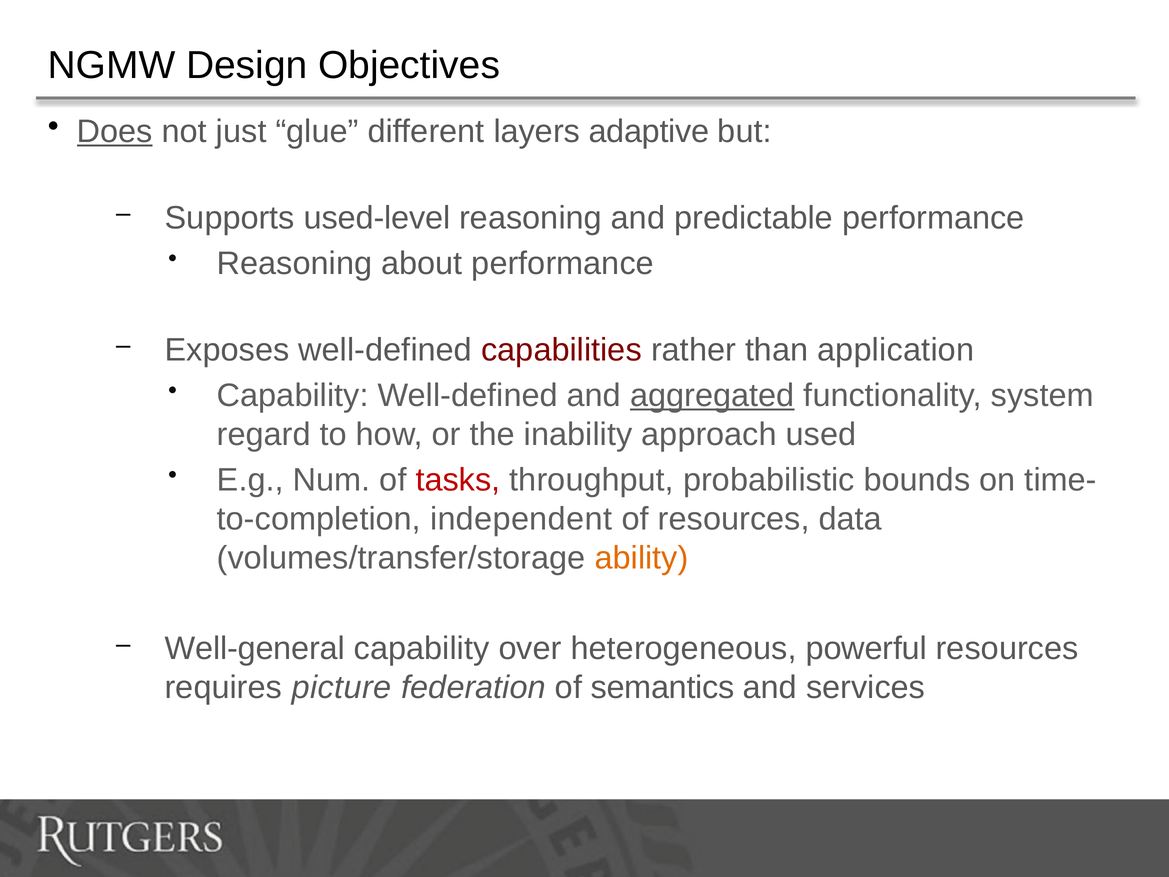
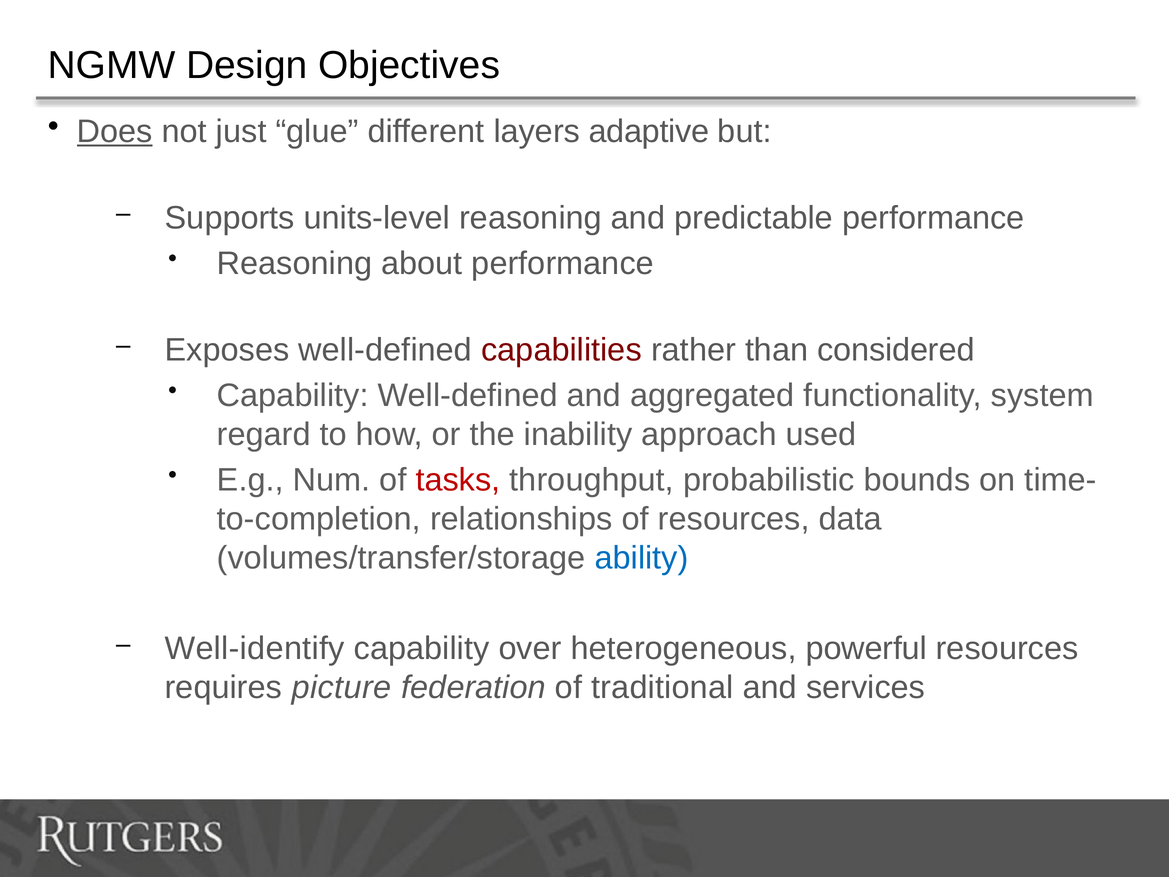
used-level: used-level -> units-level
application: application -> considered
aggregated underline: present -> none
independent: independent -> relationships
ability colour: orange -> blue
Well-general: Well-general -> Well-identify
semantics: semantics -> traditional
